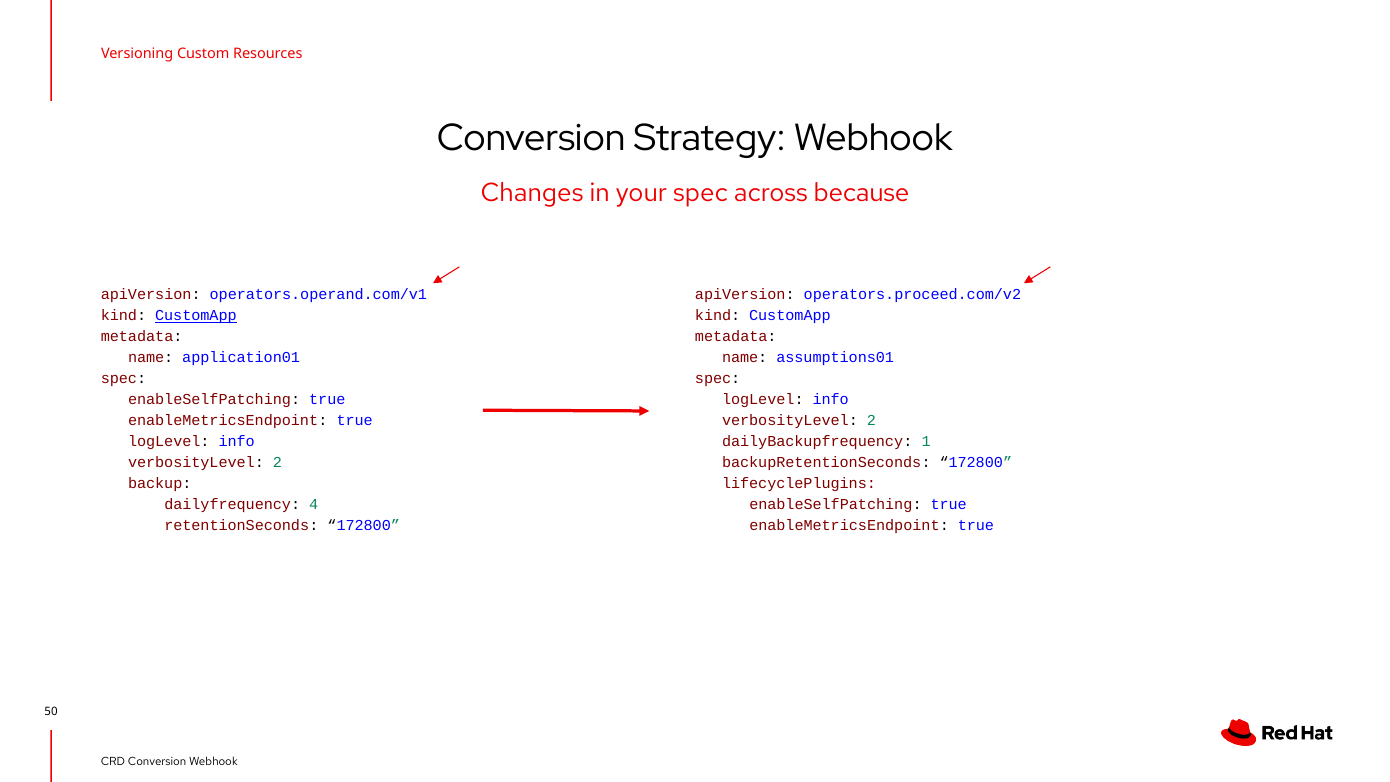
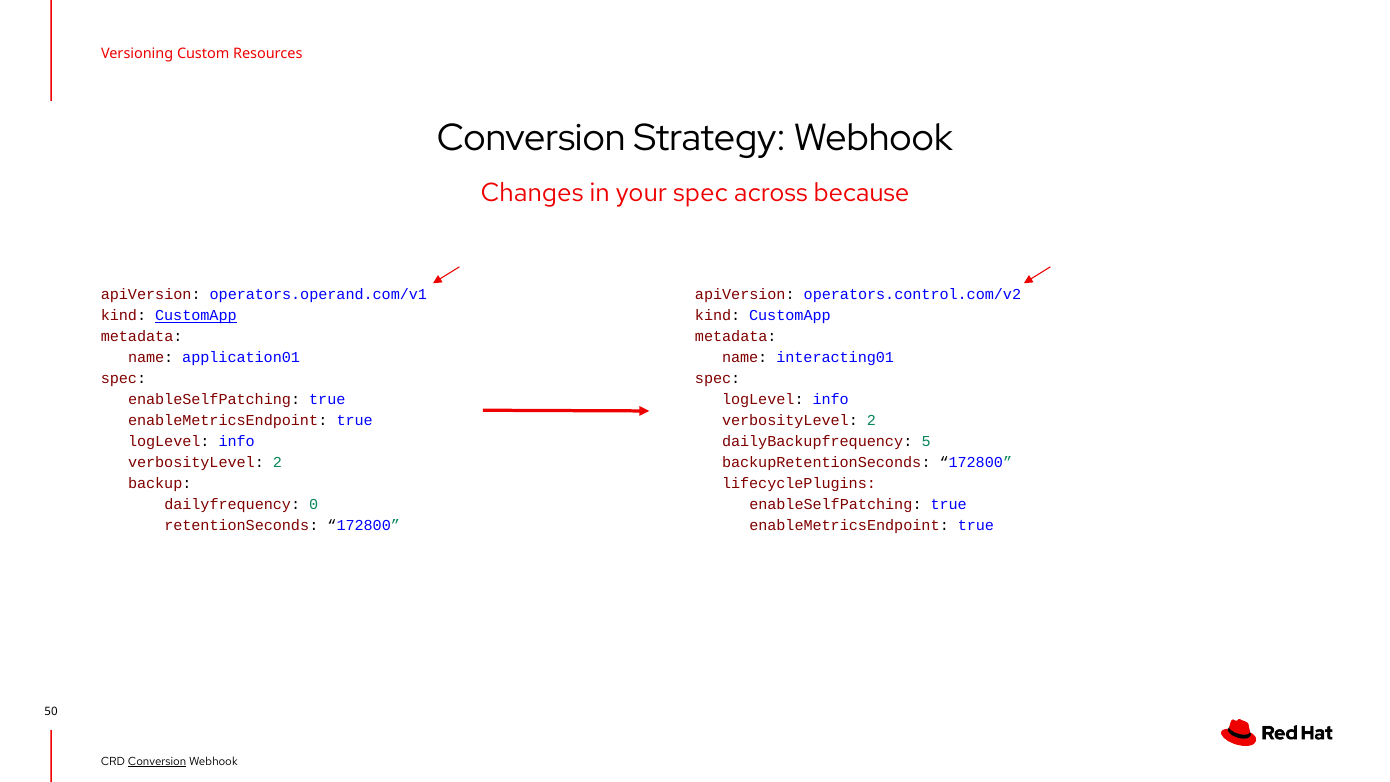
operators.proceed.com/v2: operators.proceed.com/v2 -> operators.control.com/v2
assumptions01: assumptions01 -> interacting01
1: 1 -> 5
4: 4 -> 0
Conversion at (157, 761) underline: none -> present
